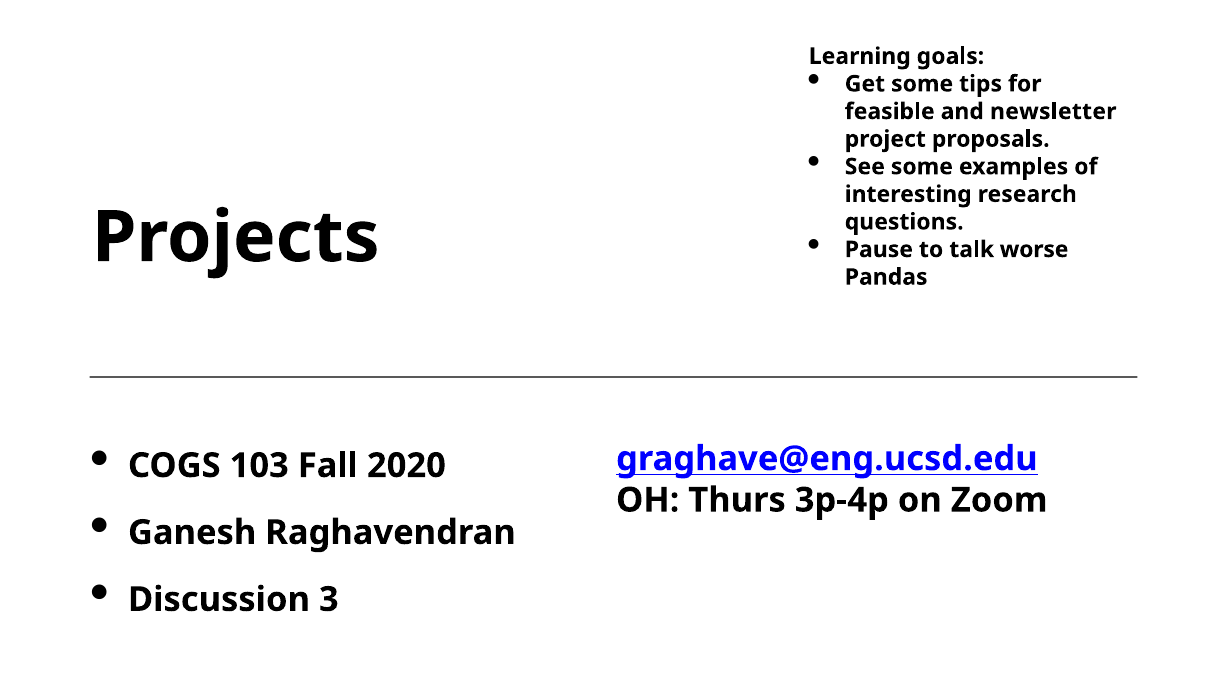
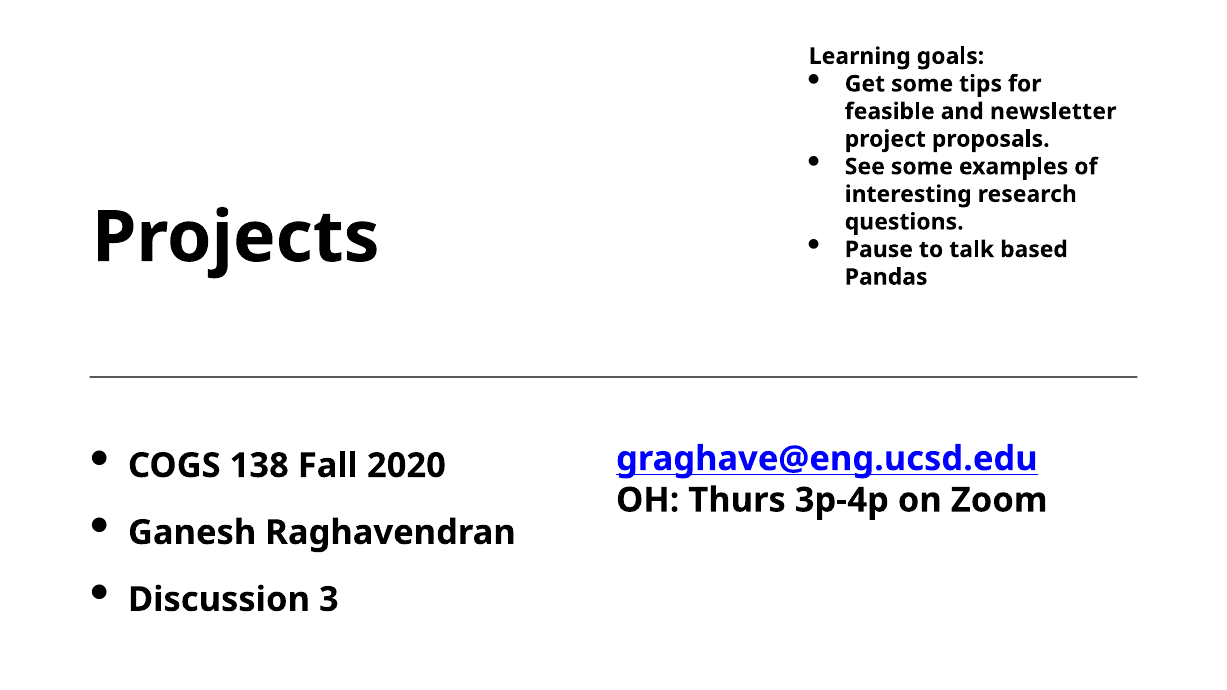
worse: worse -> based
103: 103 -> 138
